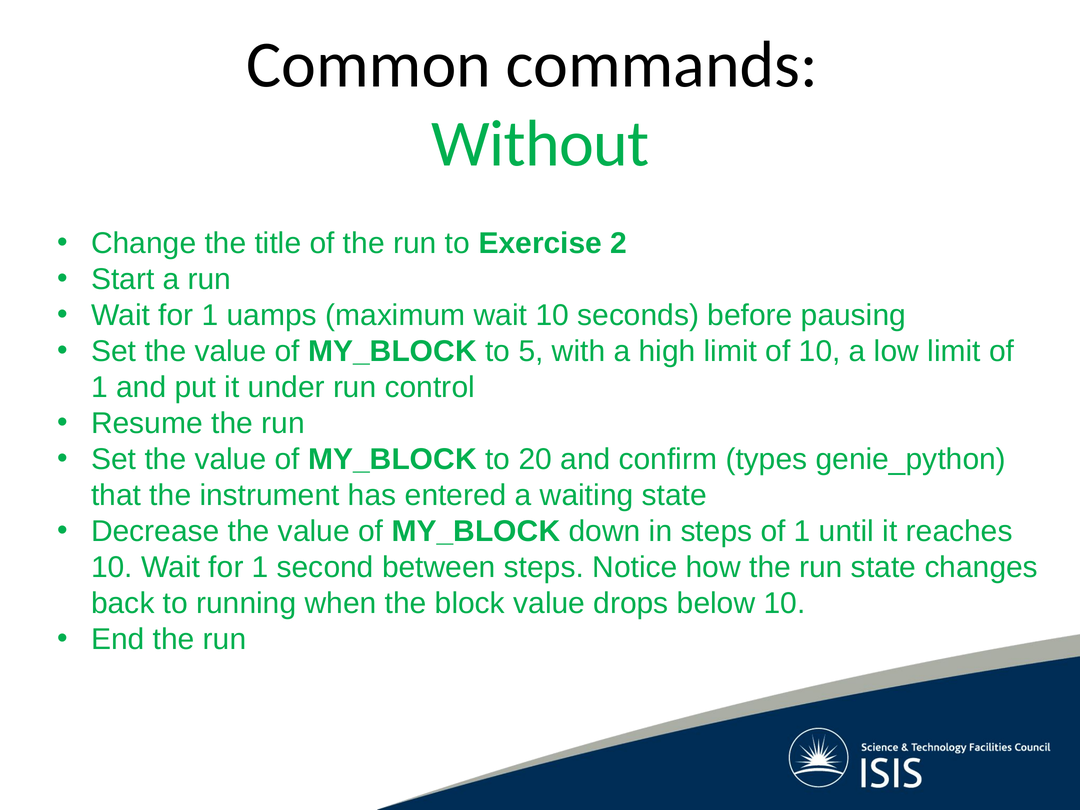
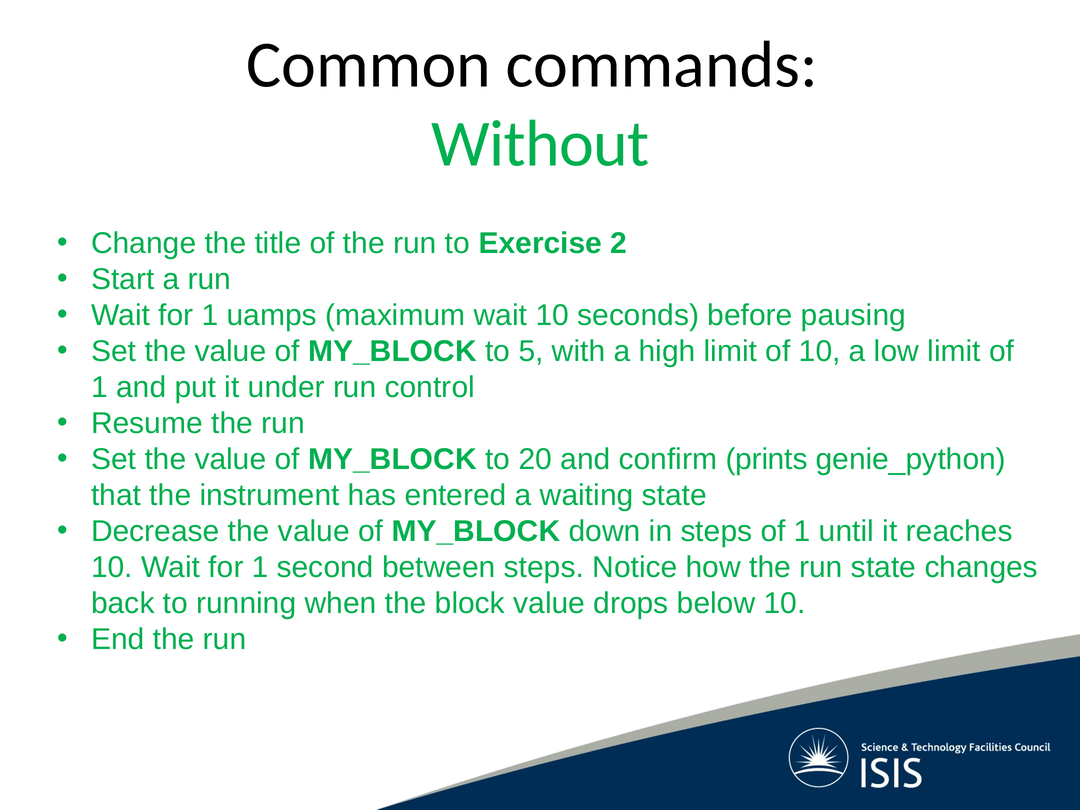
types: types -> prints
